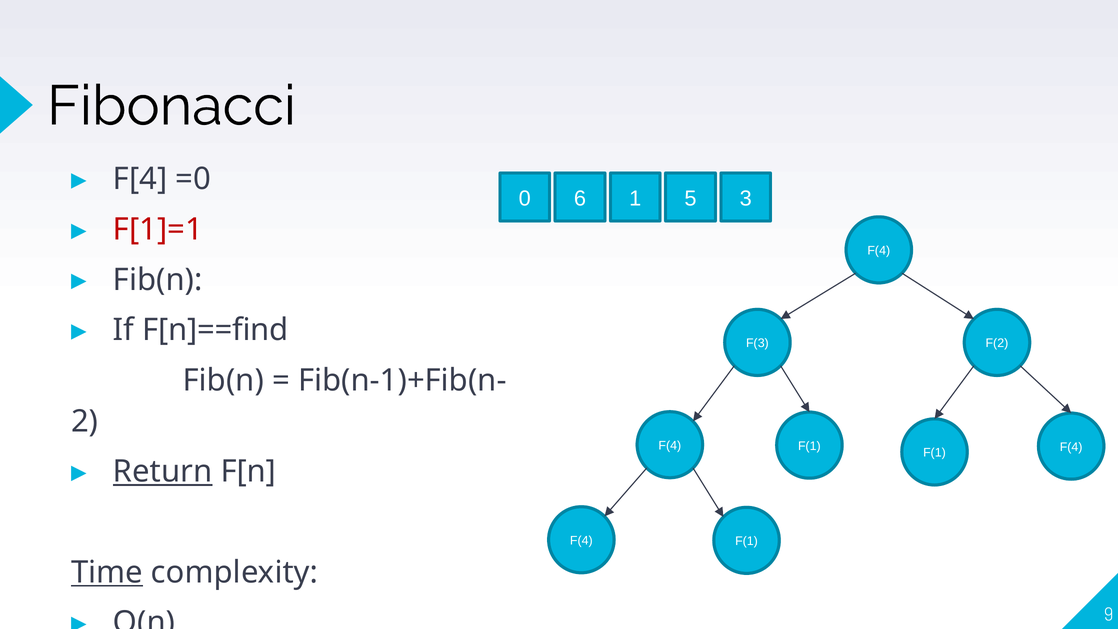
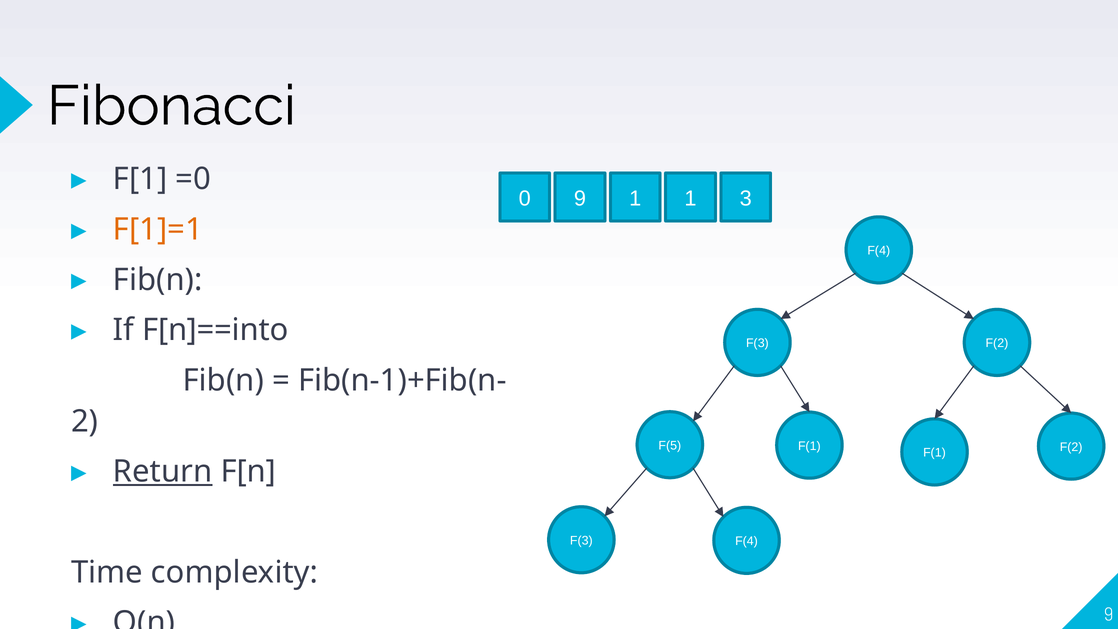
F[4: F[4 -> F[1
0 6: 6 -> 9
1 5: 5 -> 1
F[1]=1 colour: red -> orange
F[n]==find: F[n]==find -> F[n]==into
F(4 at (670, 445): F(4 -> F(5
F(1 F(4: F(4 -> F(2
F(4 at (581, 541): F(4 -> F(3
F(1 at (747, 541): F(1 -> F(4
Time underline: present -> none
